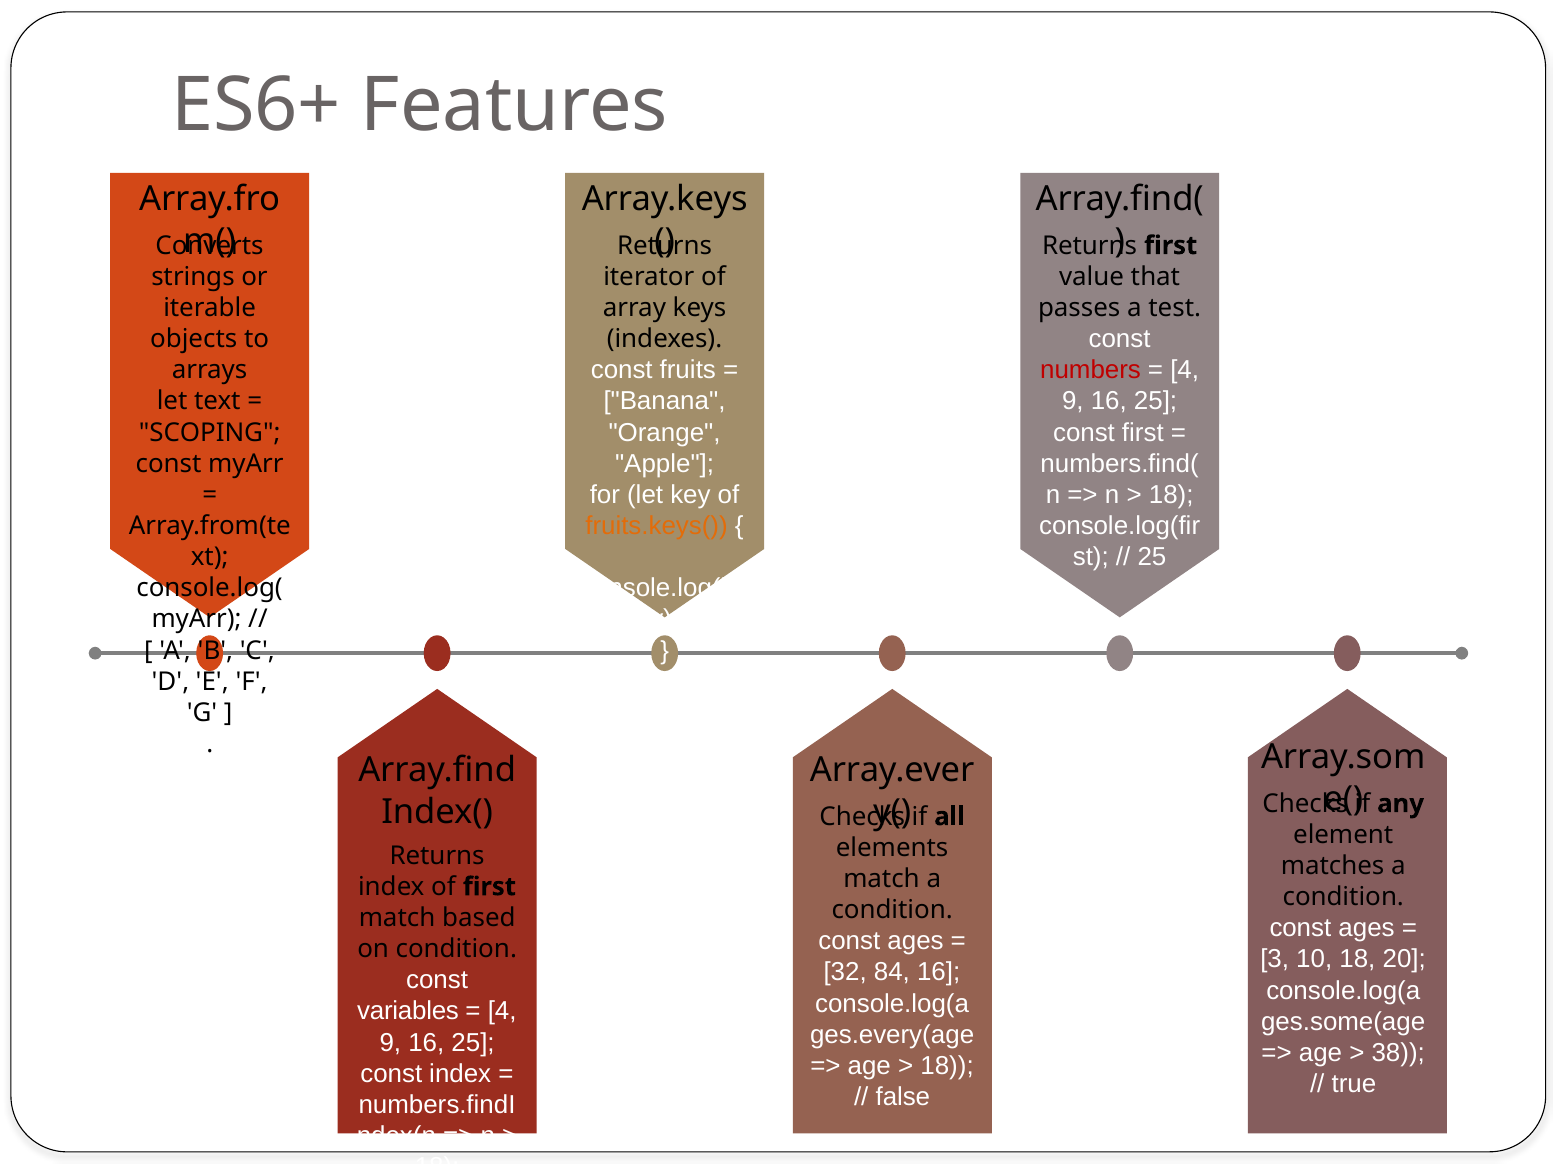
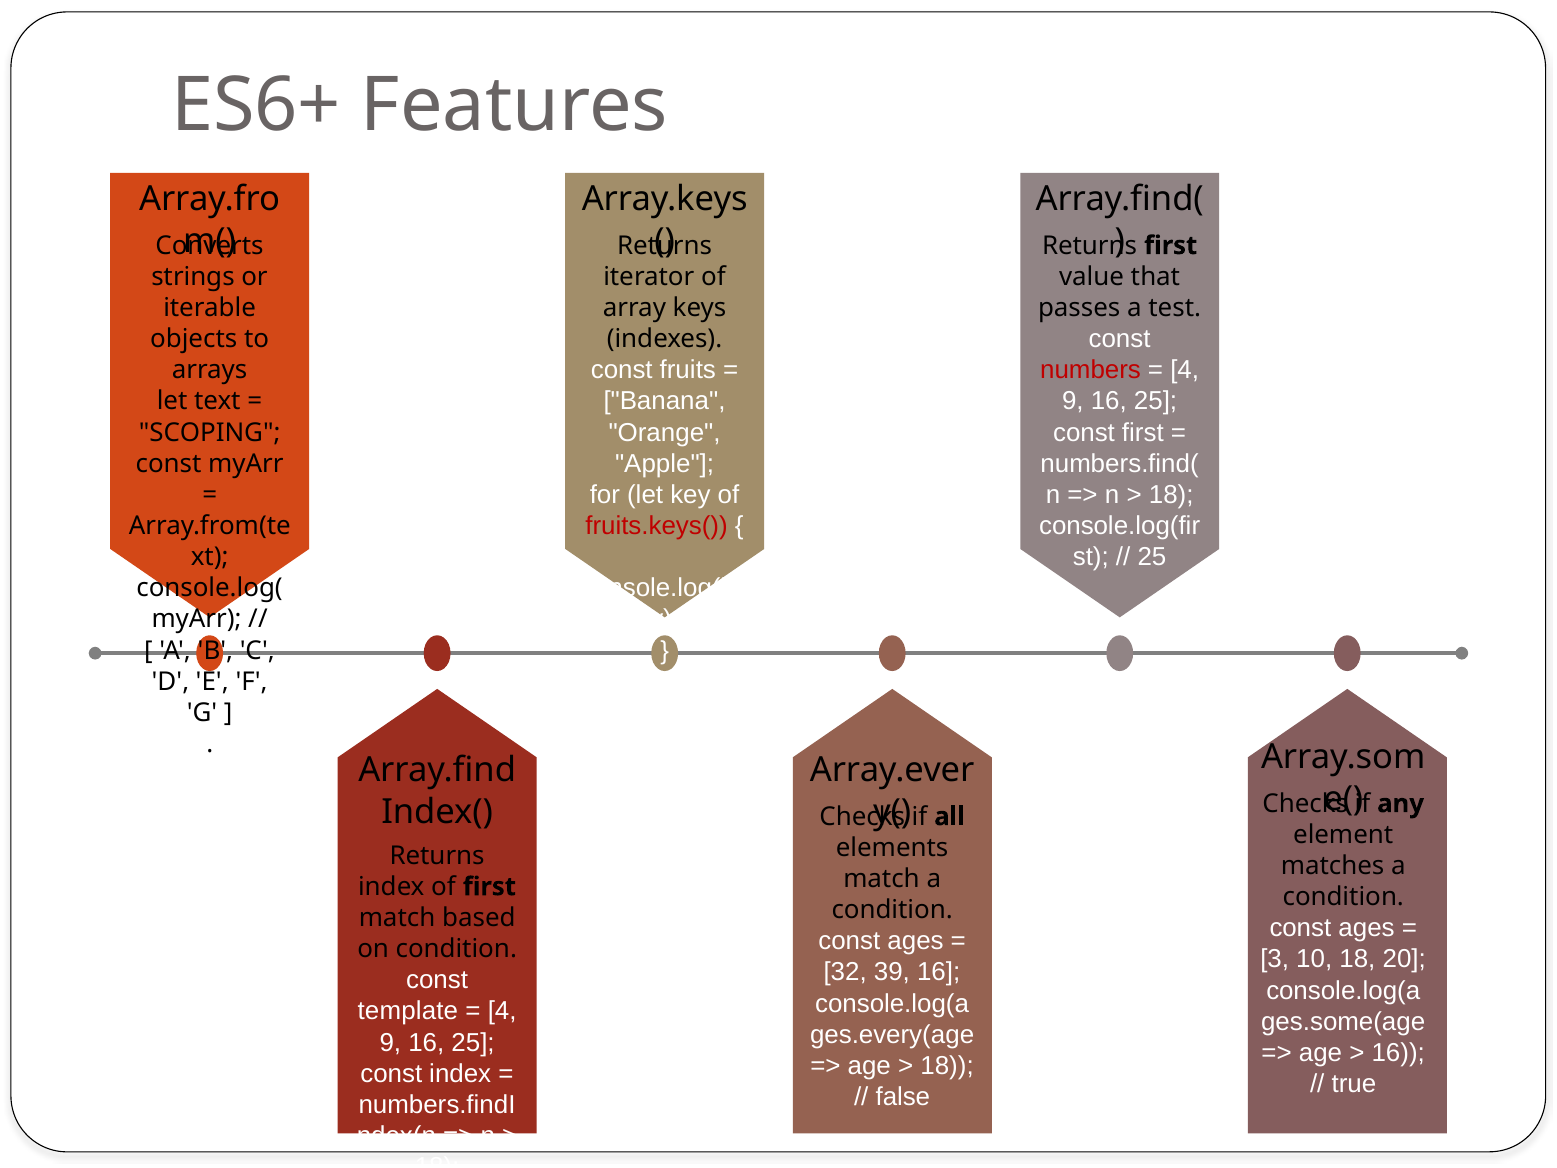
fruits.keys( colour: orange -> red
84: 84 -> 39
variables: variables -> template
38 at (1398, 1053): 38 -> 16
